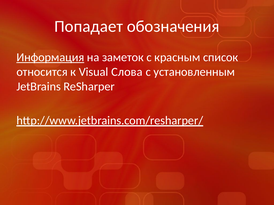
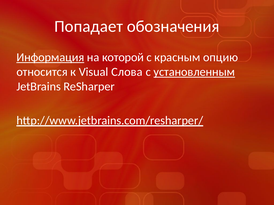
заметок: заметок -> которой
список: список -> опцию
установленным underline: none -> present
